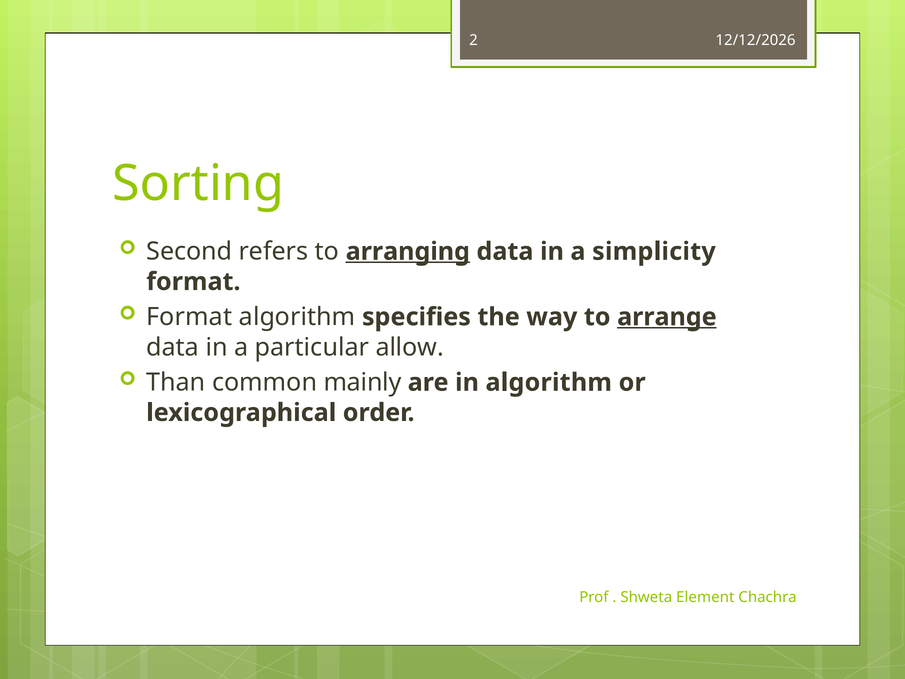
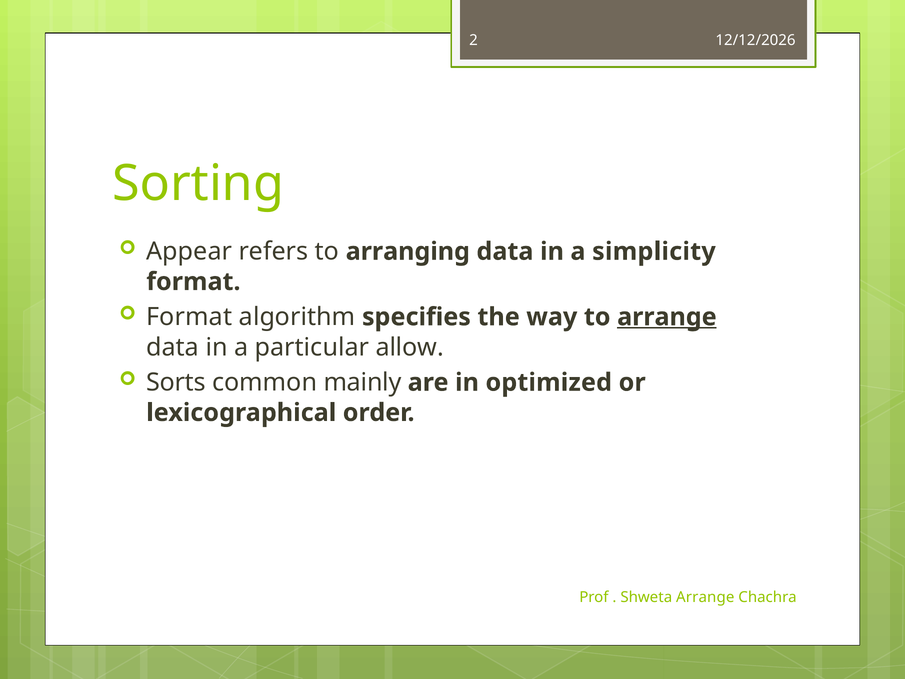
Second: Second -> Appear
arranging underline: present -> none
Than: Than -> Sorts
in algorithm: algorithm -> optimized
Shweta Element: Element -> Arrange
